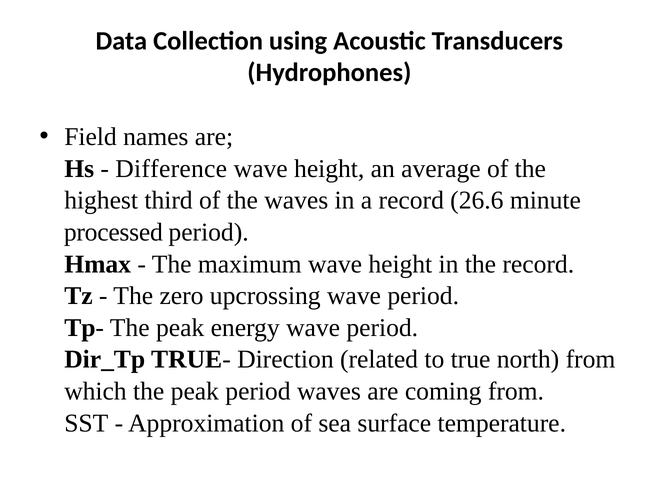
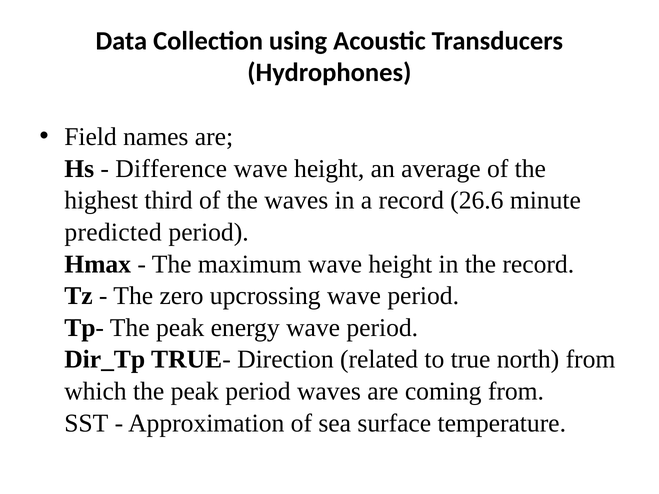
processed: processed -> predicted
